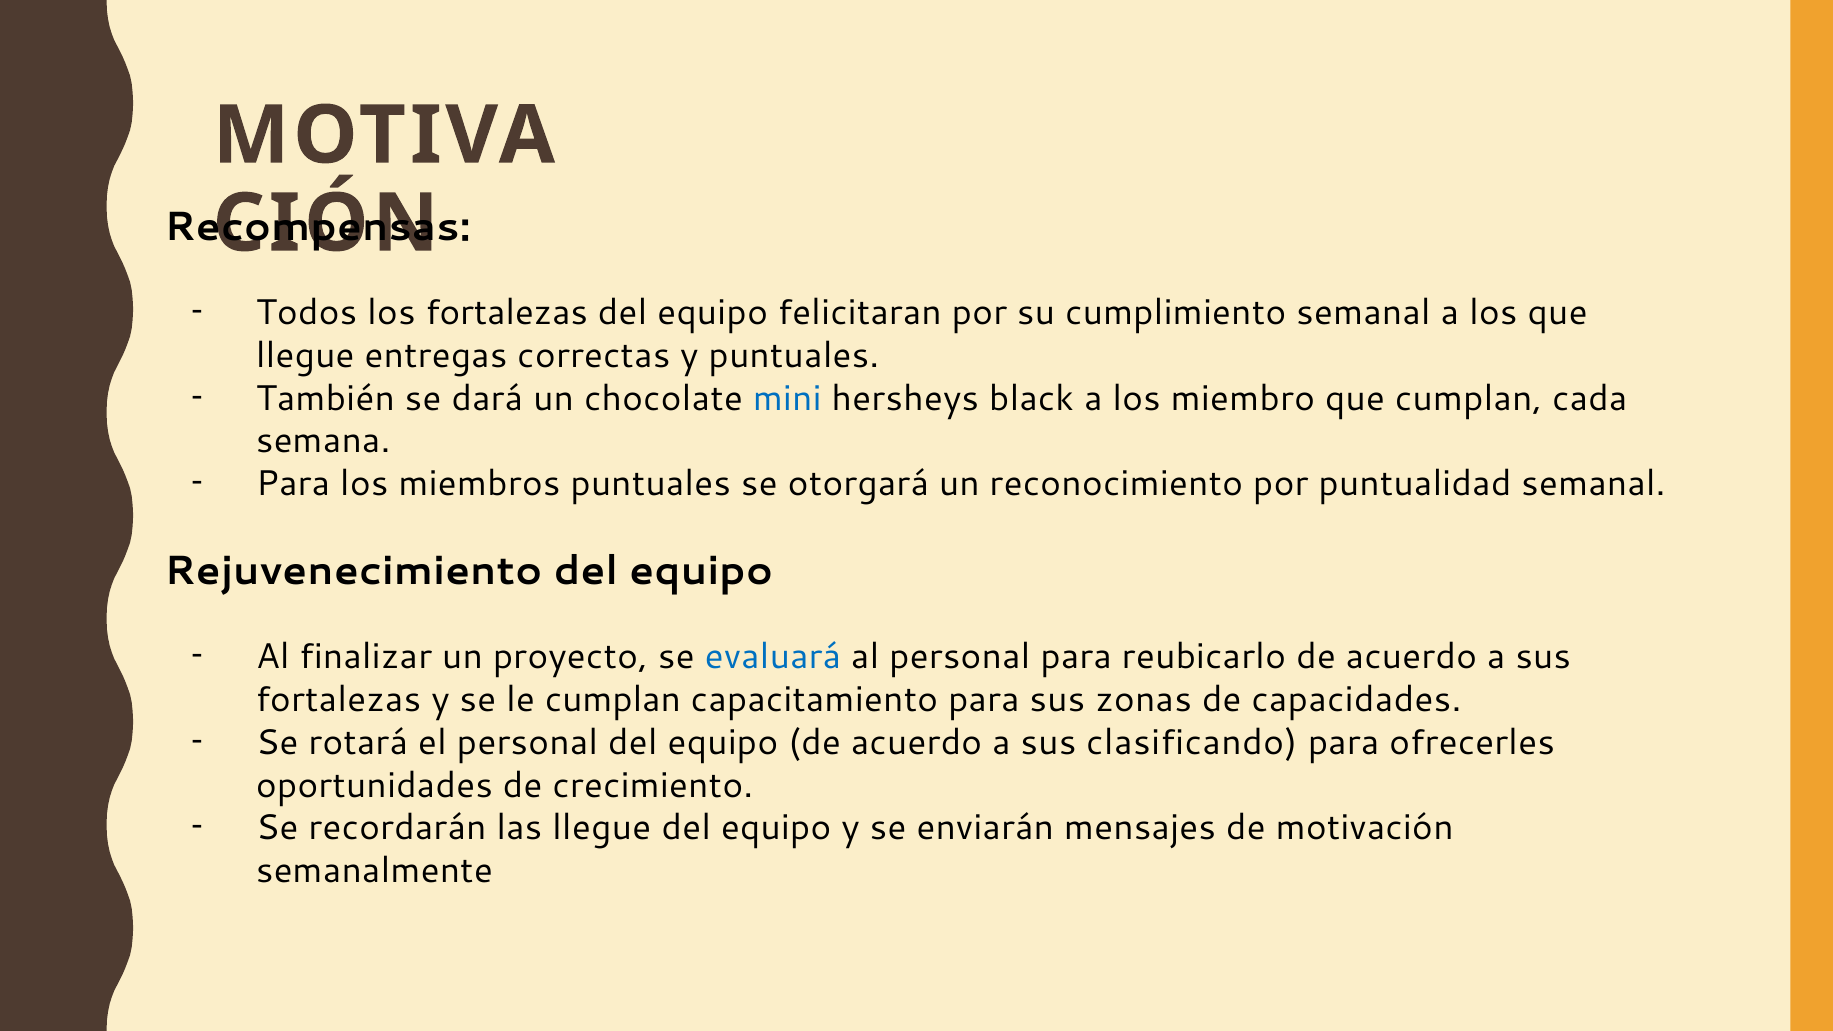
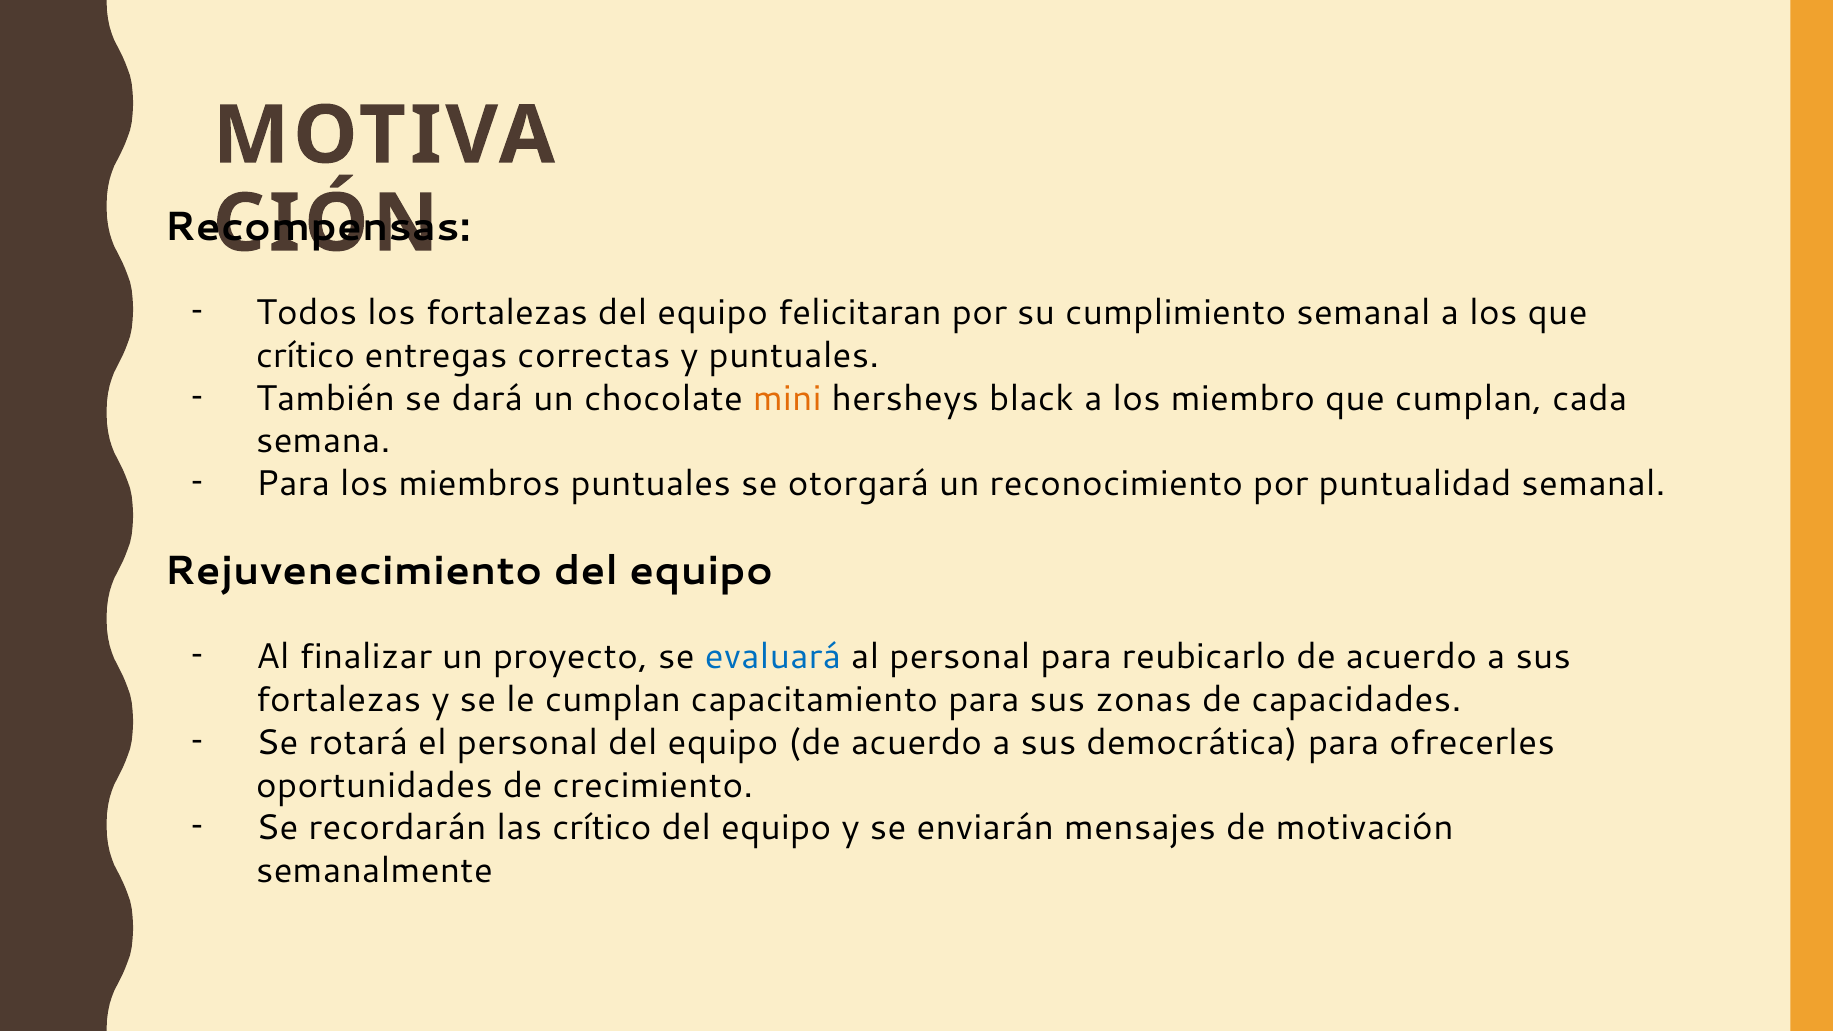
llegue at (305, 356): llegue -> crítico
mini colour: blue -> orange
clasificando: clasificando -> democrática
las llegue: llegue -> crítico
